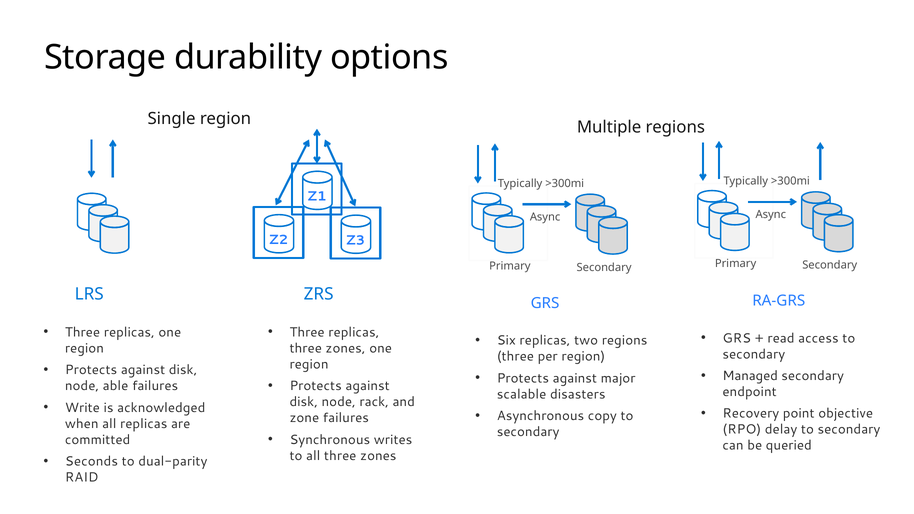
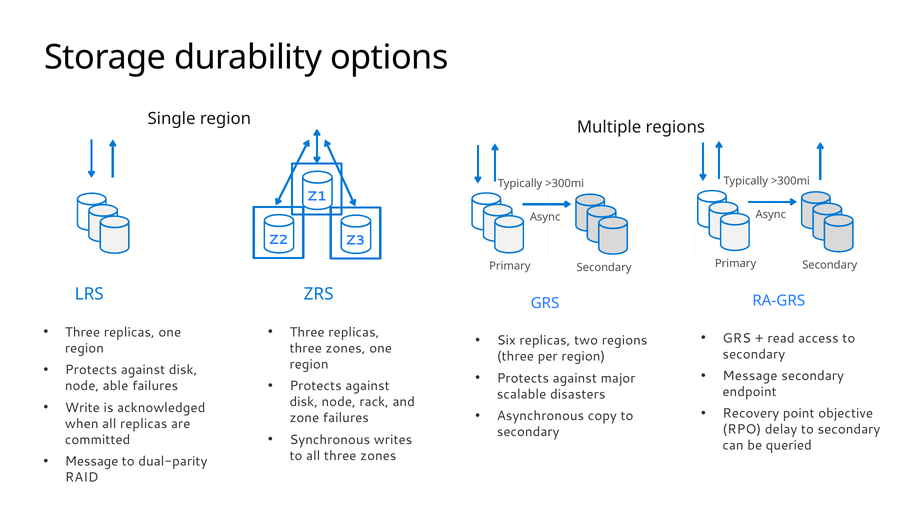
Managed at (750, 376): Managed -> Message
Seconds at (91, 461): Seconds -> Message
